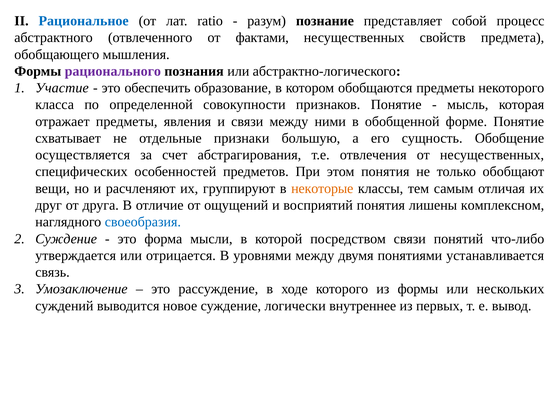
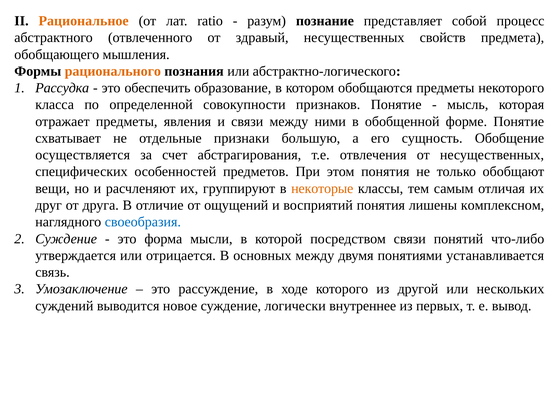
Рациональное colour: blue -> orange
фактами: фактами -> здравый
рационального colour: purple -> orange
Участие: Участие -> Рассудка
уровнями: уровнями -> основных
из формы: формы -> другой
